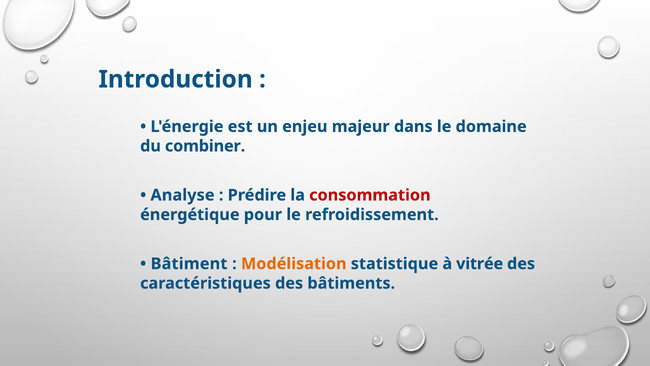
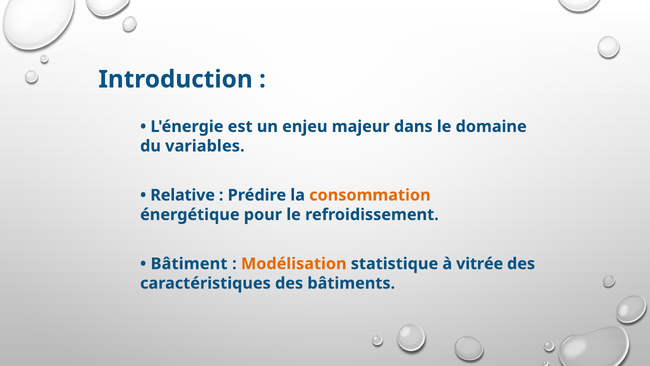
combiner: combiner -> variables
Analyse: Analyse -> Relative
consommation colour: red -> orange
